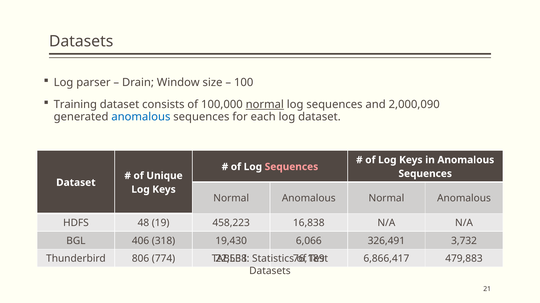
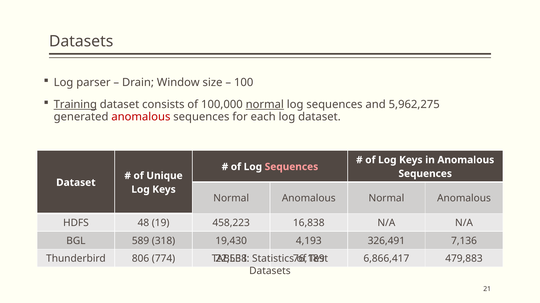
Training underline: none -> present
2,000,090: 2,000,090 -> 5,962,275
anomalous at (141, 117) colour: blue -> red
406: 406 -> 589
6,066: 6,066 -> 4,193
3,732: 3,732 -> 7,136
